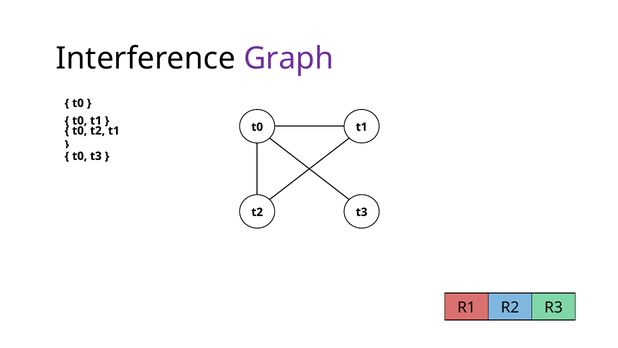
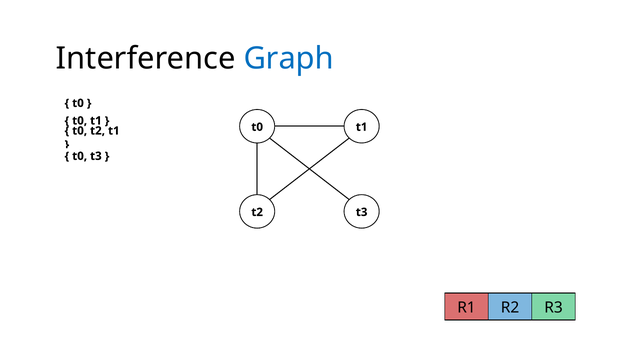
Graph colour: purple -> blue
